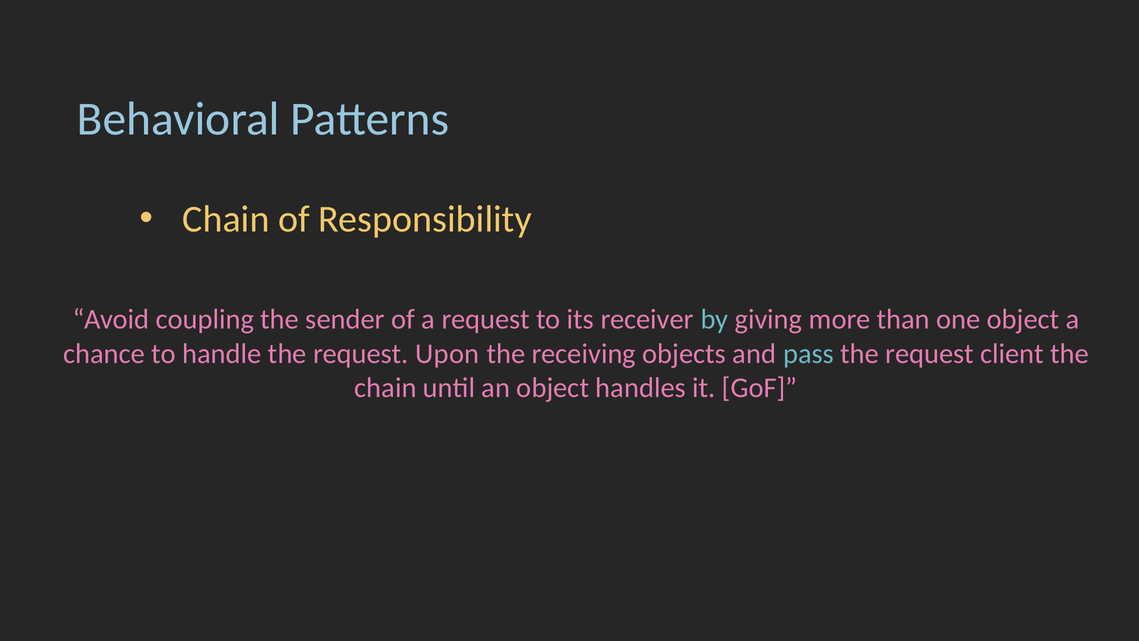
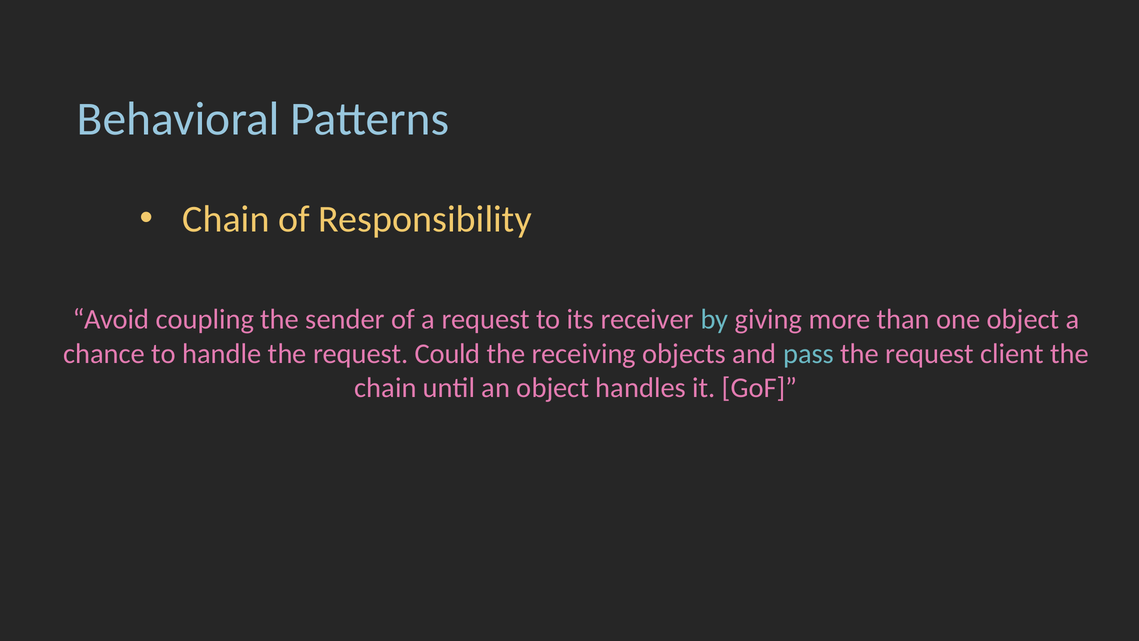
Upon: Upon -> Could
